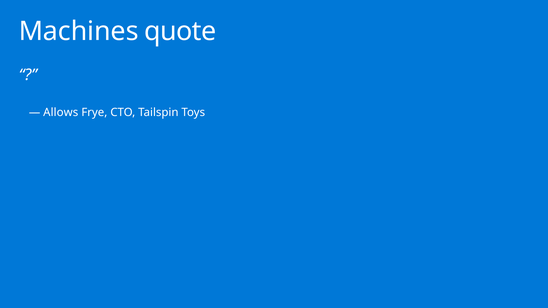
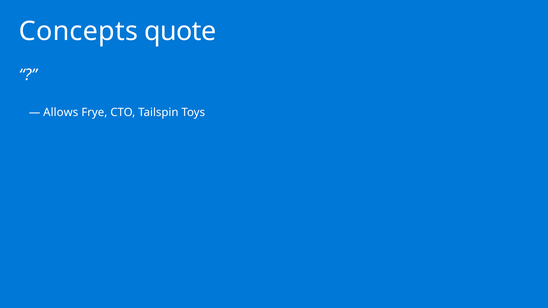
Machines: Machines -> Concepts
